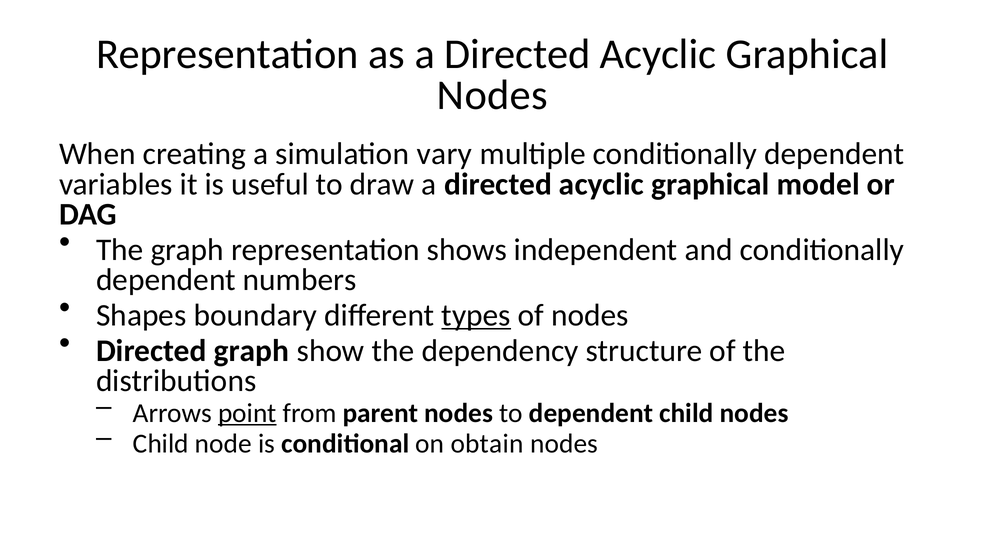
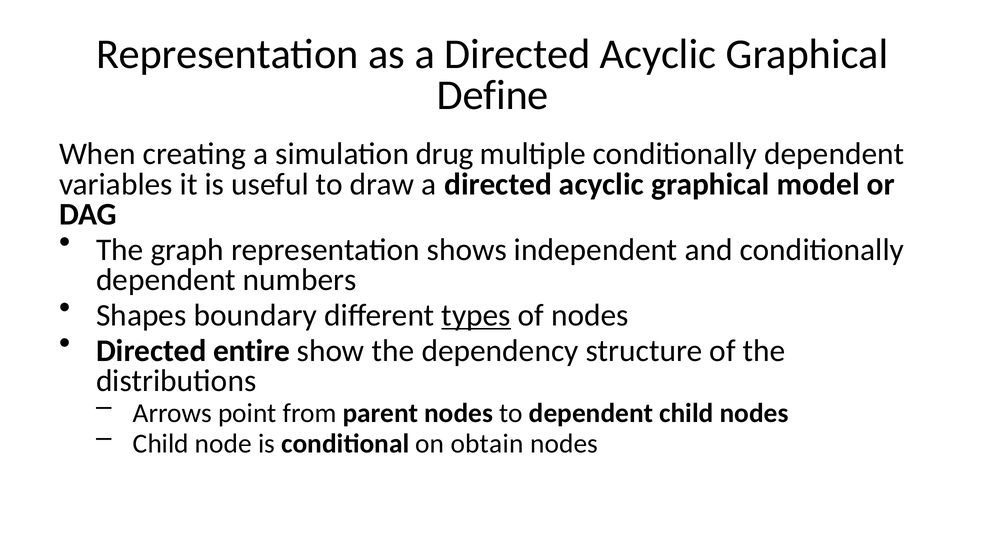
Nodes at (492, 95): Nodes -> Define
vary: vary -> drug
Directed graph: graph -> entire
point underline: present -> none
